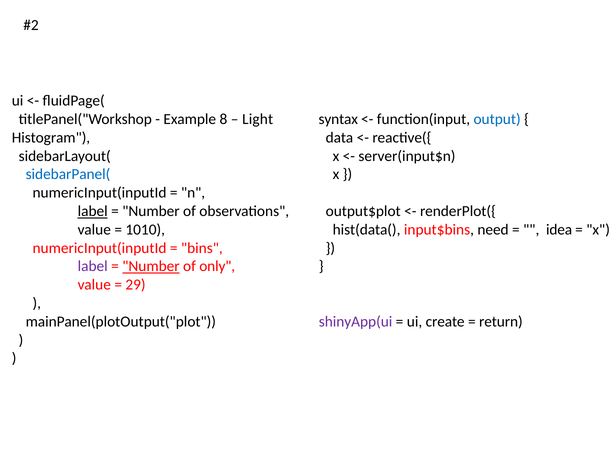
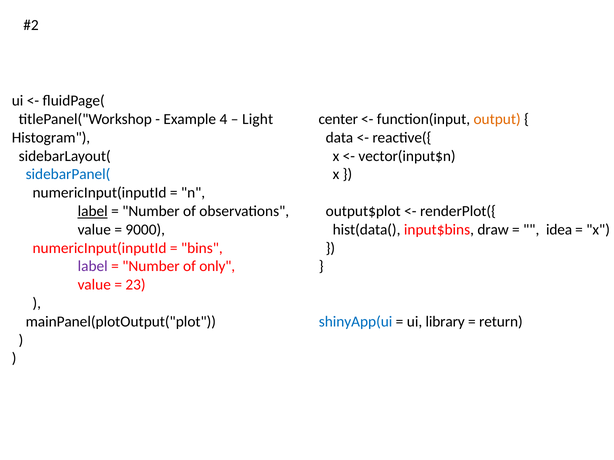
8: 8 -> 4
syntax: syntax -> center
output colour: blue -> orange
server(input$n: server(input$n -> vector(input$n
1010: 1010 -> 9000
need: need -> draw
Number at (151, 267) underline: present -> none
29: 29 -> 23
shinyApp(ui colour: purple -> blue
create: create -> library
